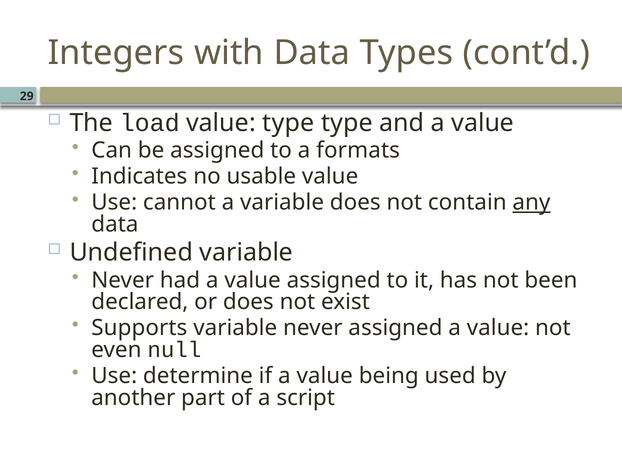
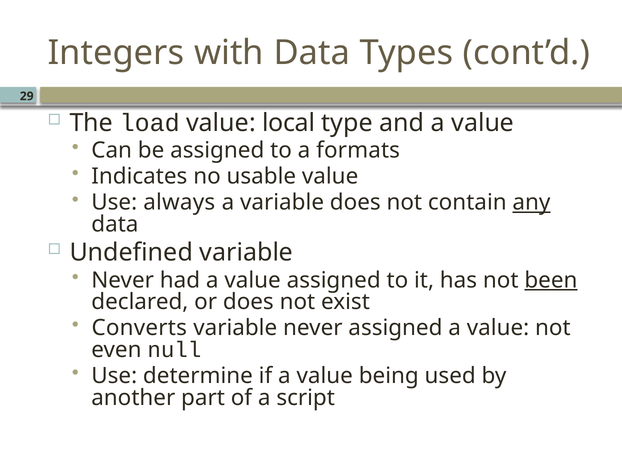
value type: type -> local
cannot: cannot -> always
been underline: none -> present
Supports: Supports -> Converts
